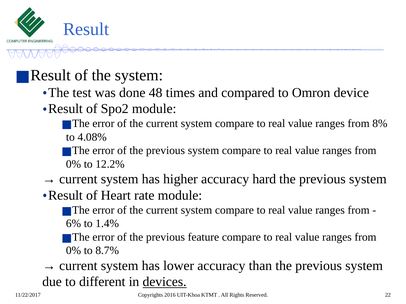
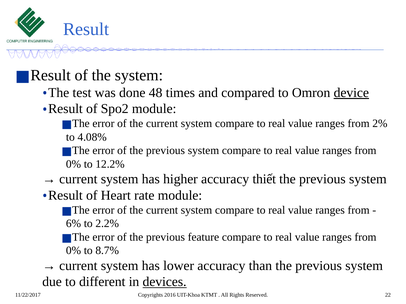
device underline: none -> present
8%: 8% -> 2%
hard: hard -> thiết
1.4%: 1.4% -> 2.2%
